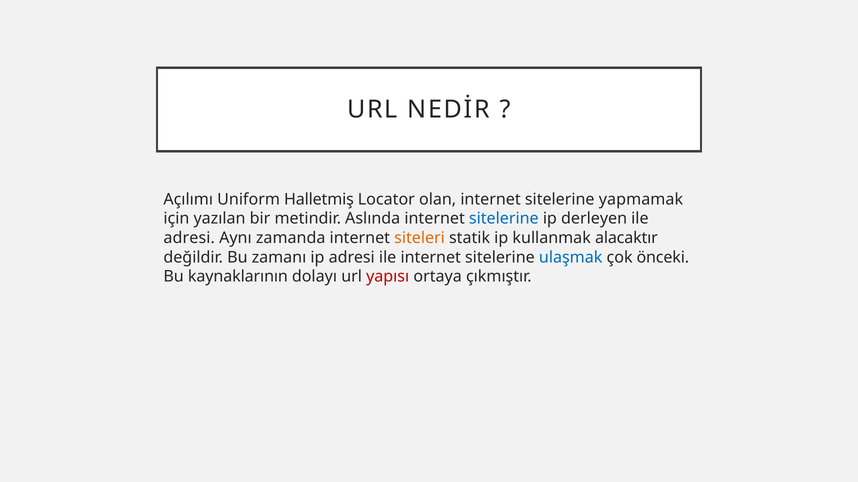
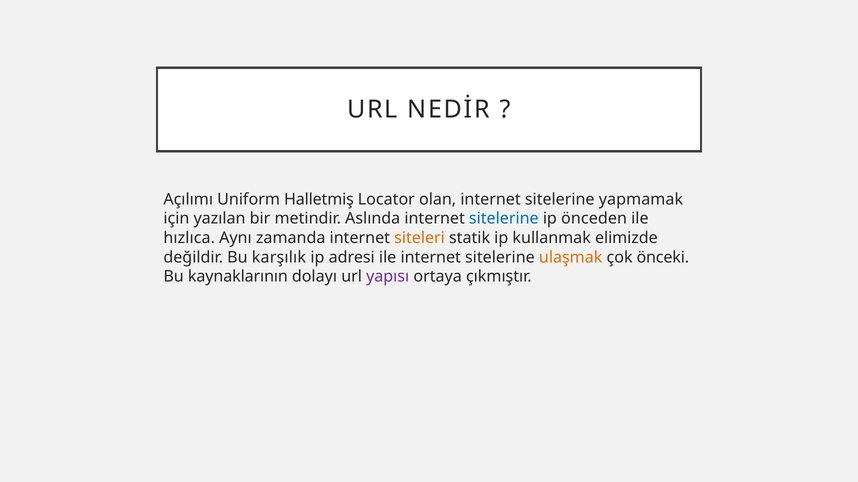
derleyen: derleyen -> önceden
adresi at (189, 238): adresi -> hızlıca
alacaktır: alacaktır -> elimizde
zamanı: zamanı -> karşılık
ulaşmak colour: blue -> orange
yapısı colour: red -> purple
